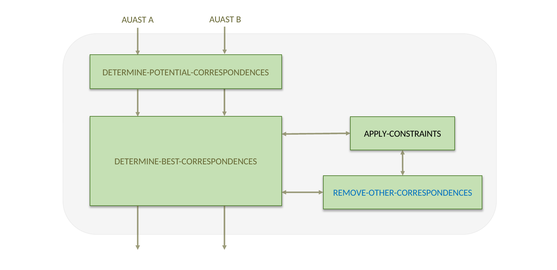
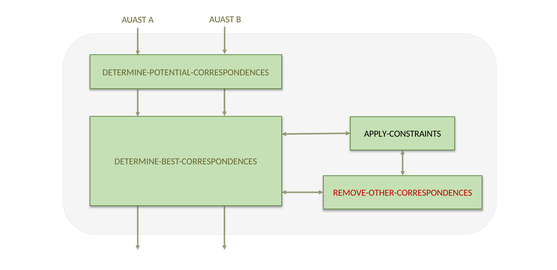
REMOVE-OTHER-CORRESPONDENCES colour: blue -> red
